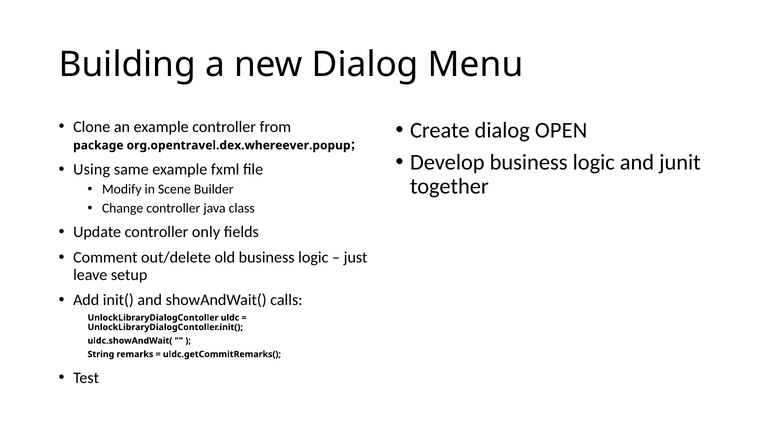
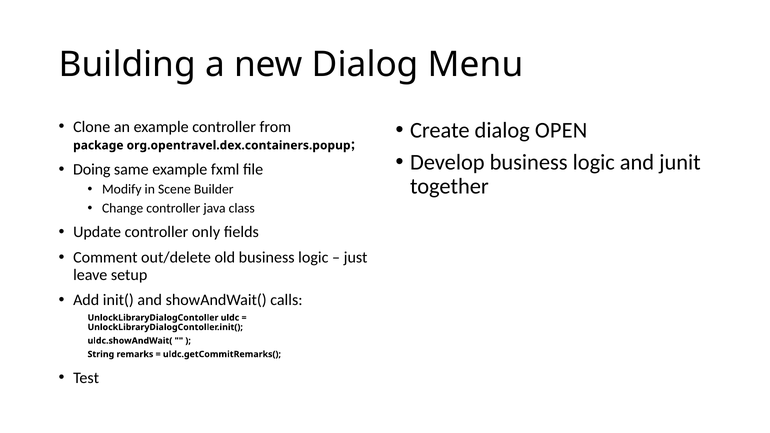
org.opentravel.dex.whereever.popup: org.opentravel.dex.whereever.popup -> org.opentravel.dex.containers.popup
Using: Using -> Doing
